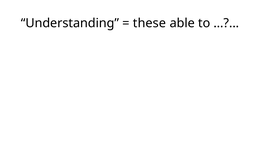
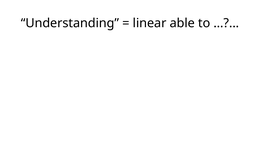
these: these -> linear
